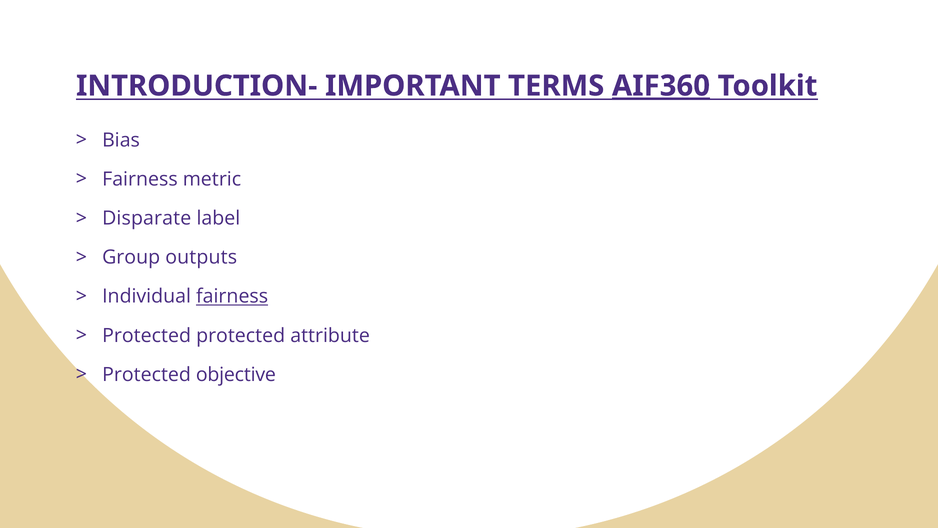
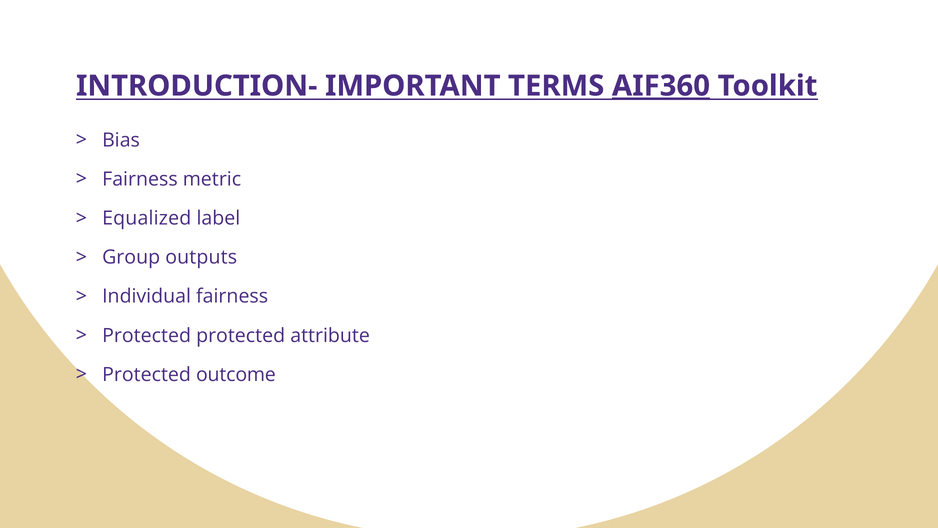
Disparate: Disparate -> Equalized
fairness at (232, 296) underline: present -> none
objective: objective -> outcome
